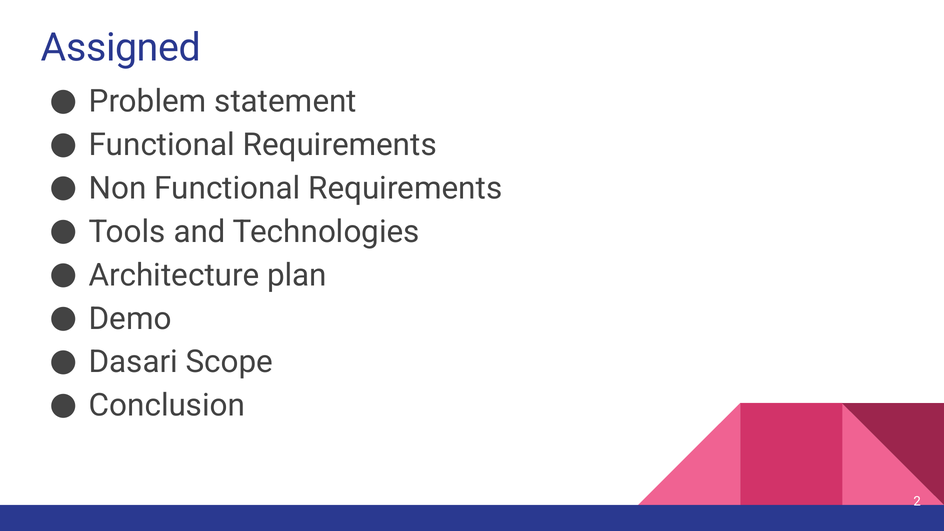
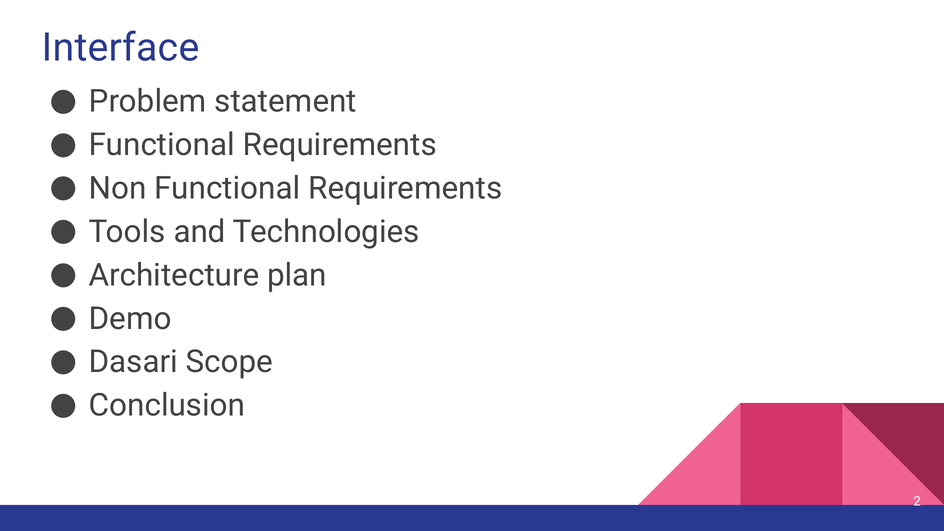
Assigned: Assigned -> Interface
